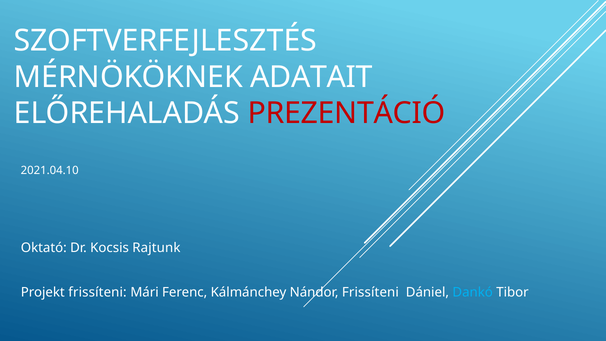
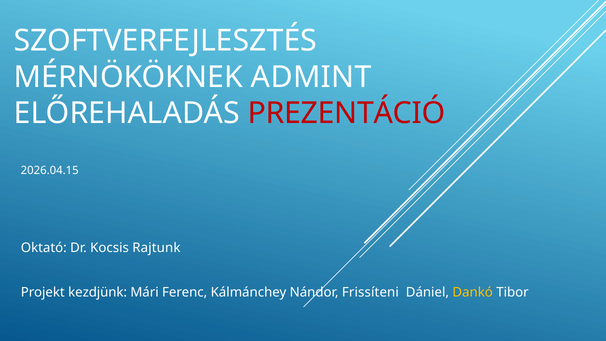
ADATAIT: ADATAIT -> ADMINT
2021.04.10: 2021.04.10 -> 2026.04.15
Projekt frissíteni: frissíteni -> kezdjünk
Dankó colour: light blue -> yellow
